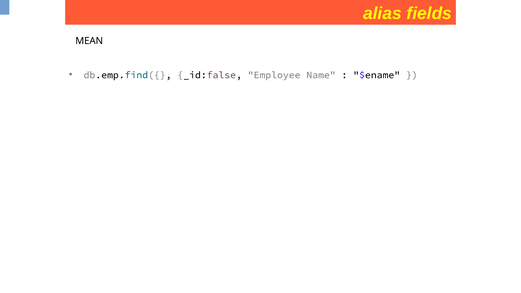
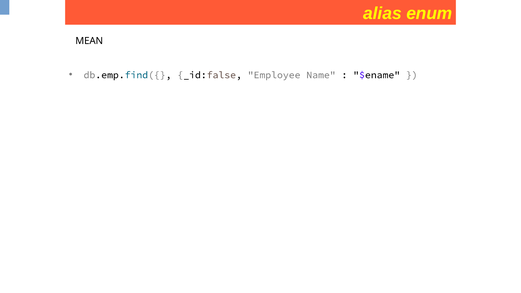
fields: fields -> enum
